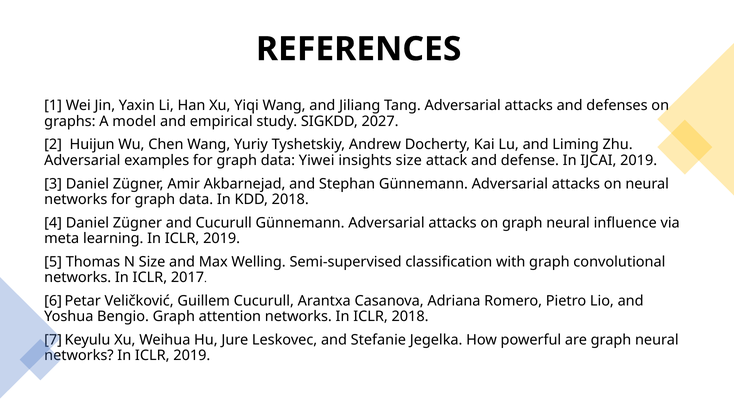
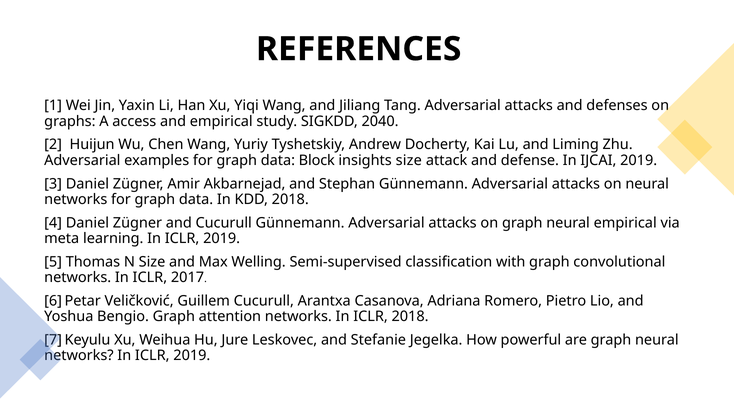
model: model -> access
2027: 2027 -> 2040
Yiwei: Yiwei -> Block
neural influence: influence -> empirical
